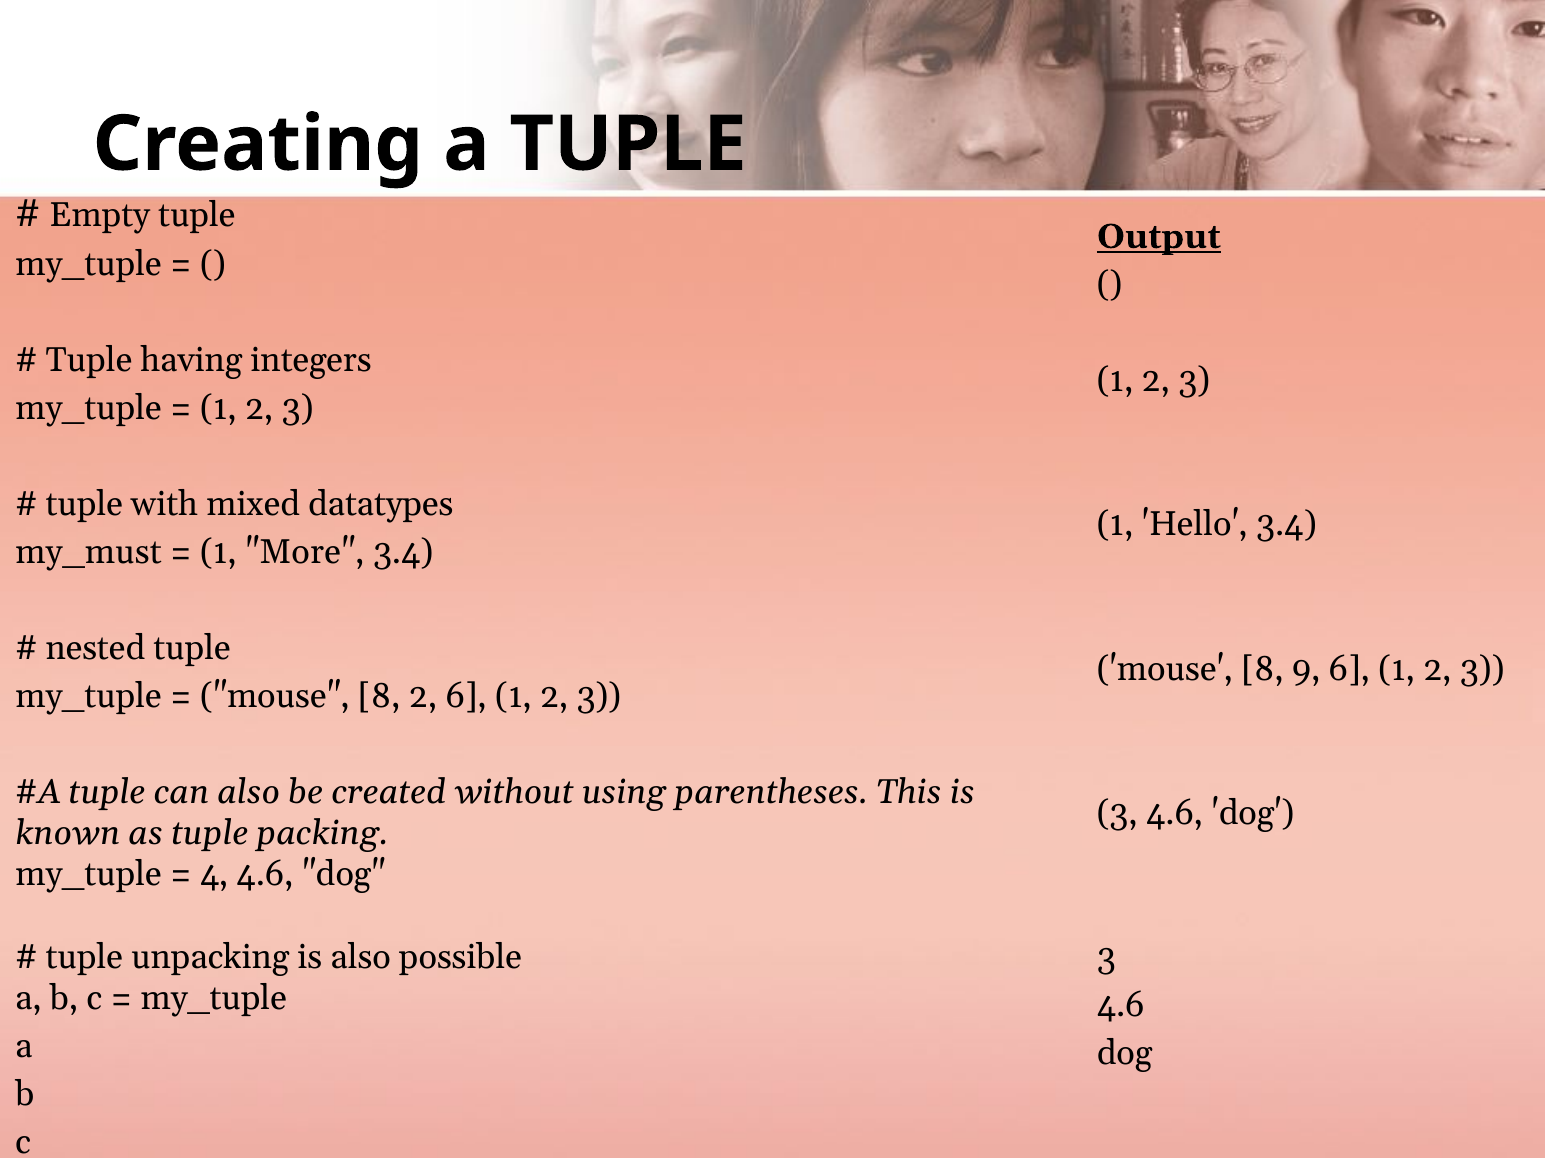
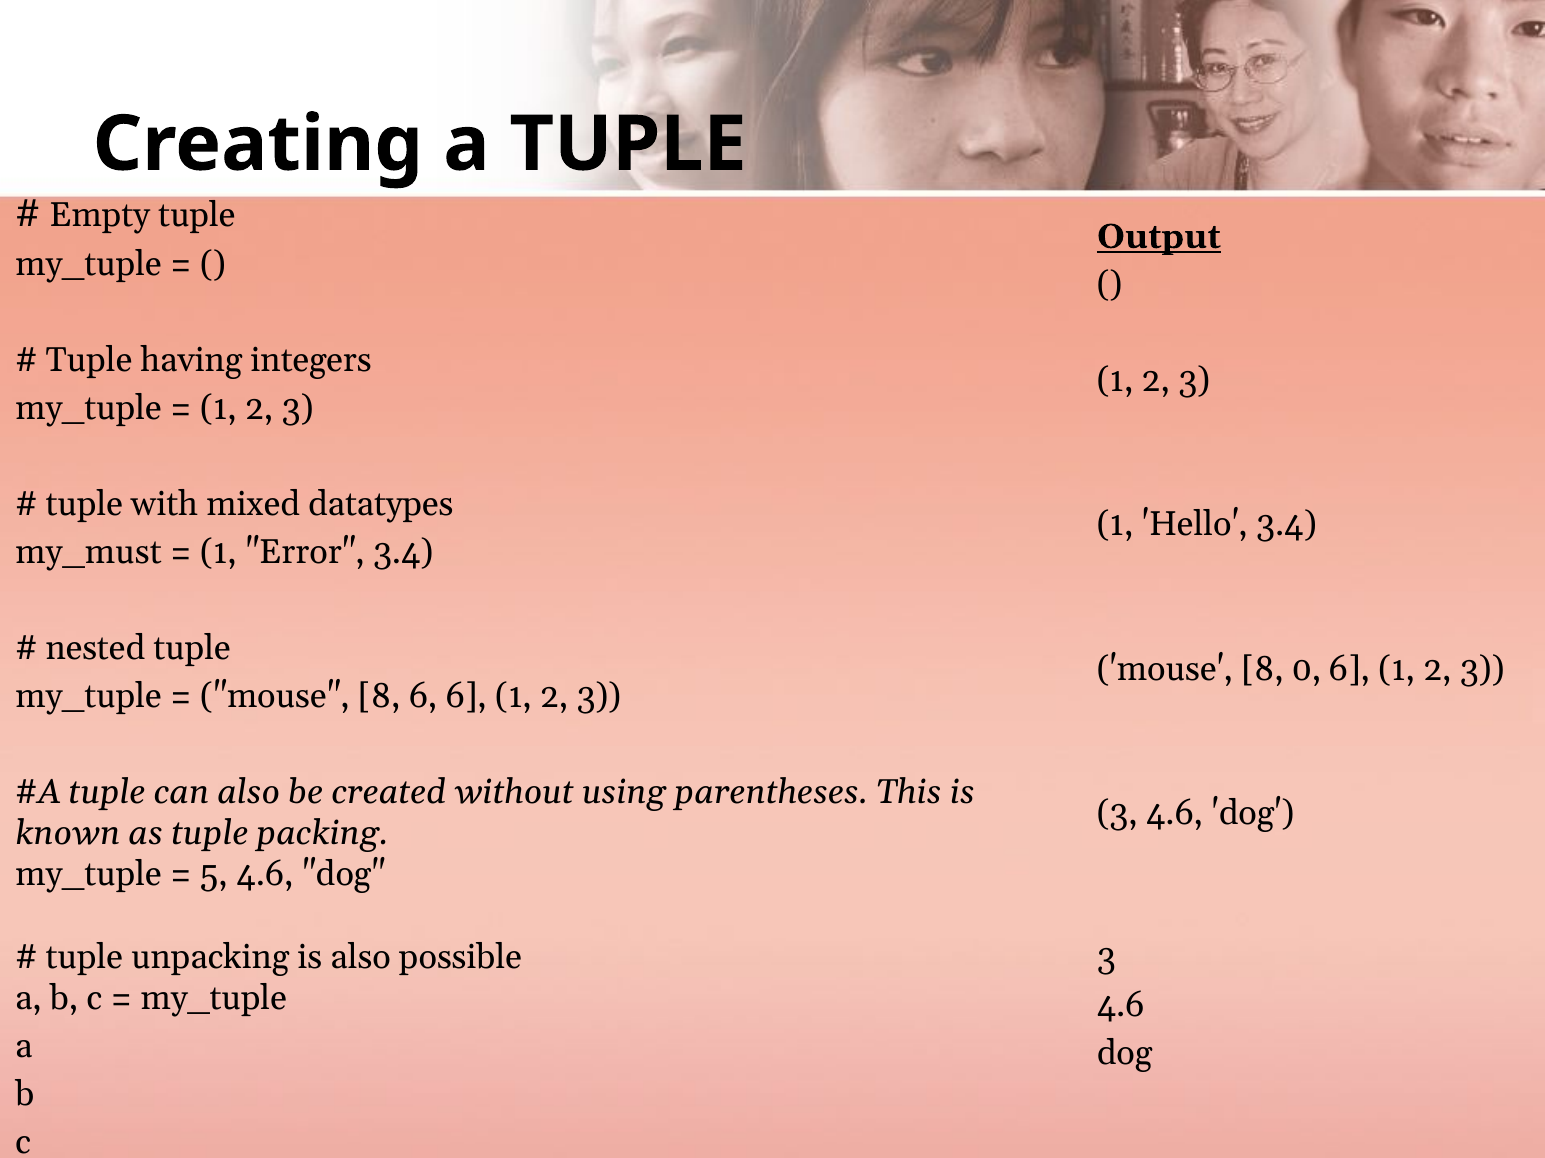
More: More -> Error
9: 9 -> 0
8 2: 2 -> 6
4: 4 -> 5
